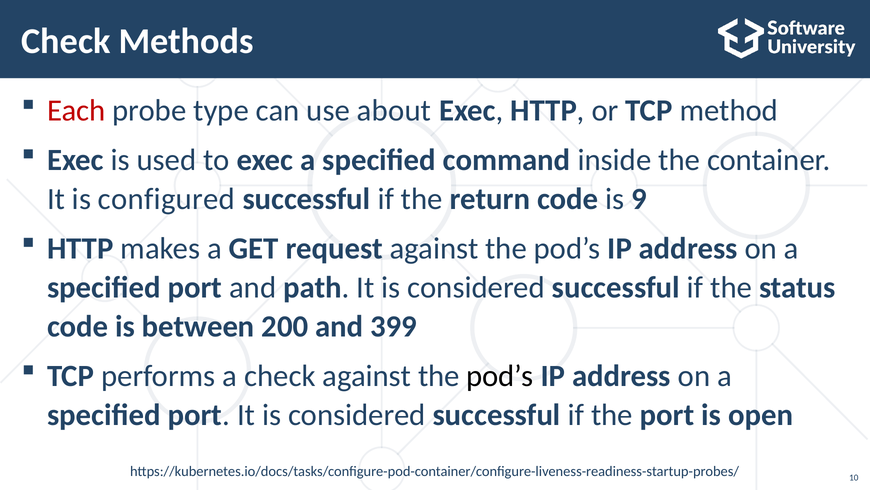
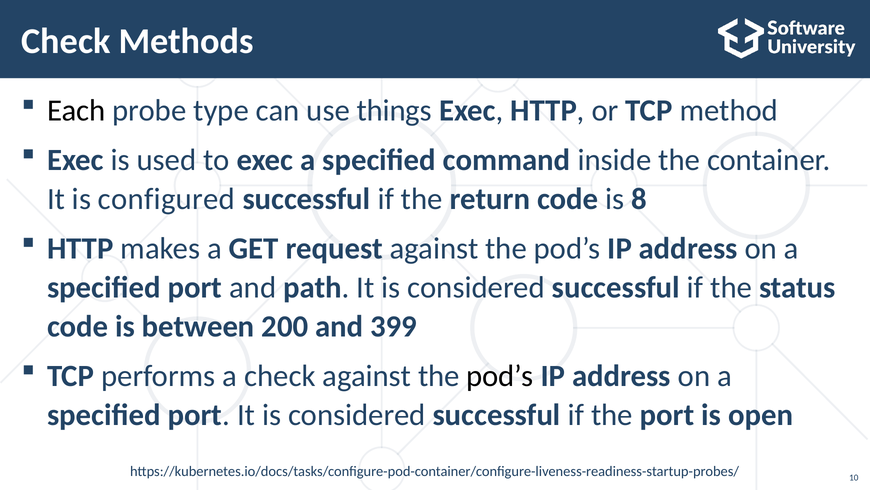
Each colour: red -> black
about: about -> things
9: 9 -> 8
